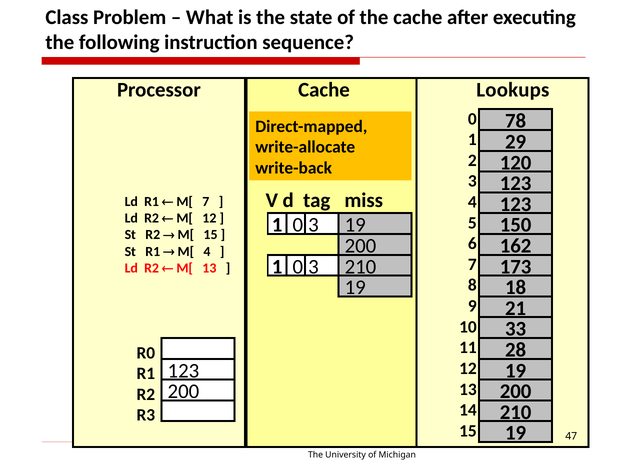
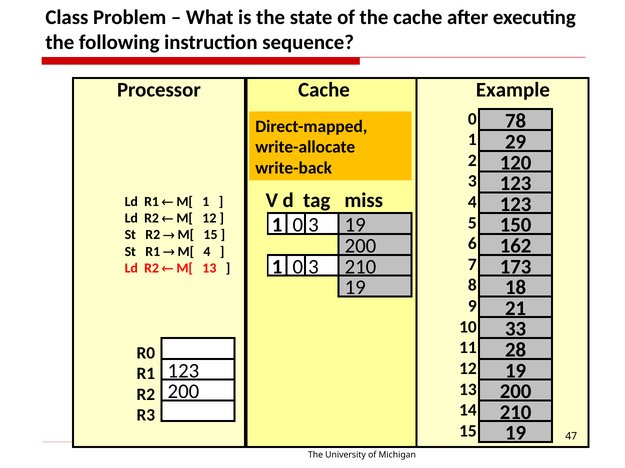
Lookups: Lookups -> Example
M[ 7: 7 -> 1
